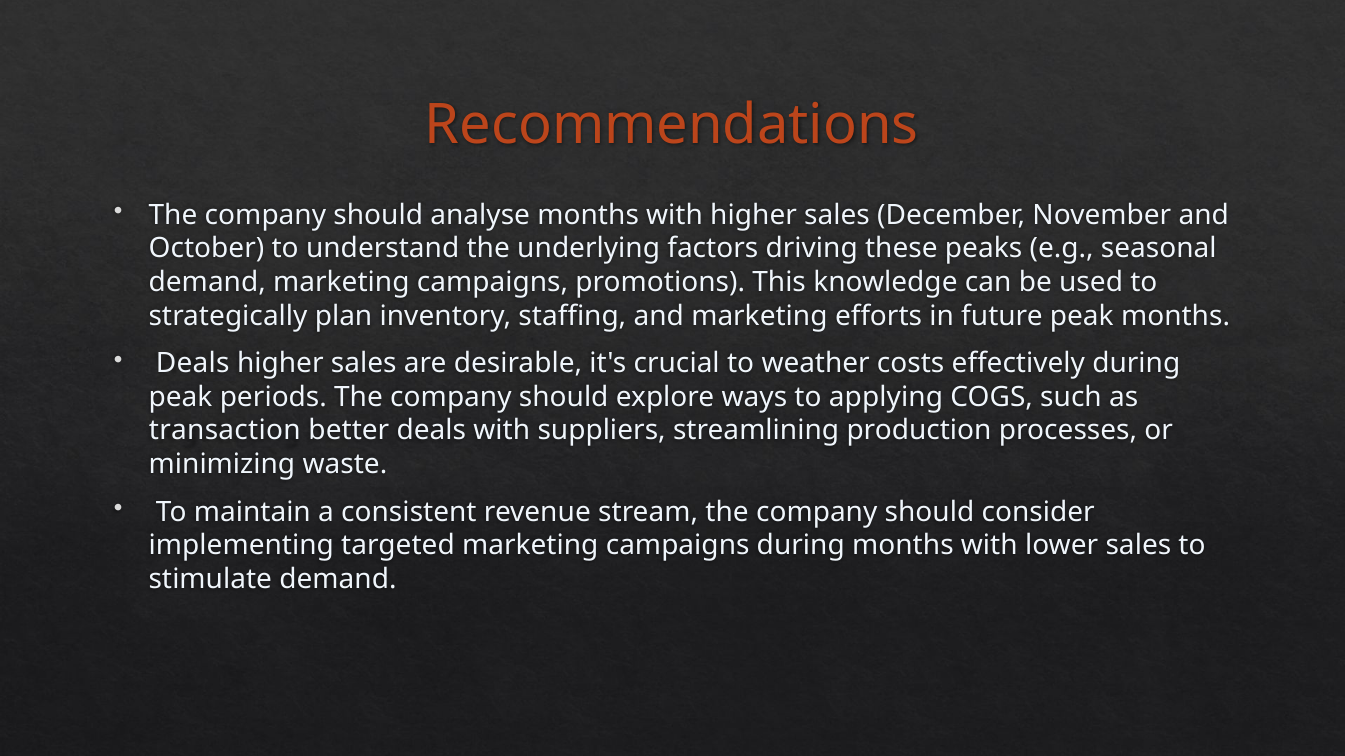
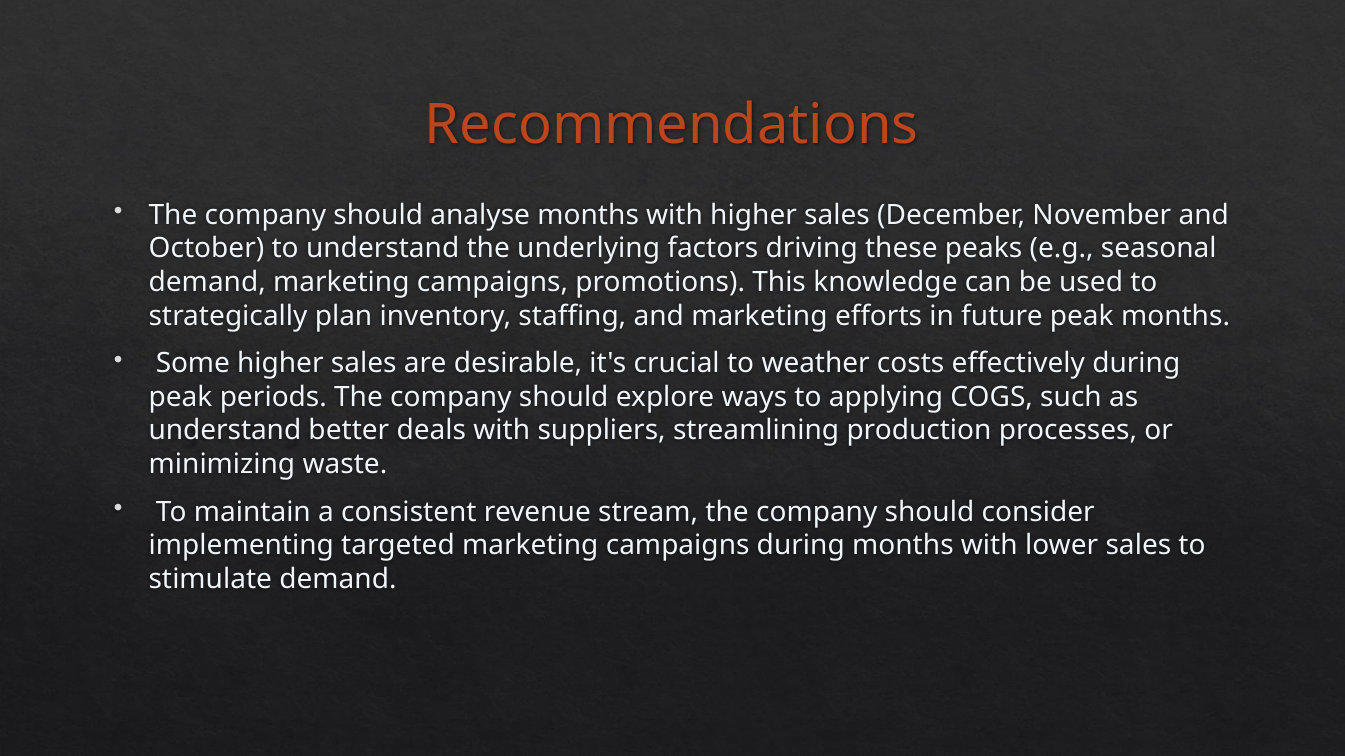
Deals at (193, 364): Deals -> Some
transaction at (225, 431): transaction -> understand
